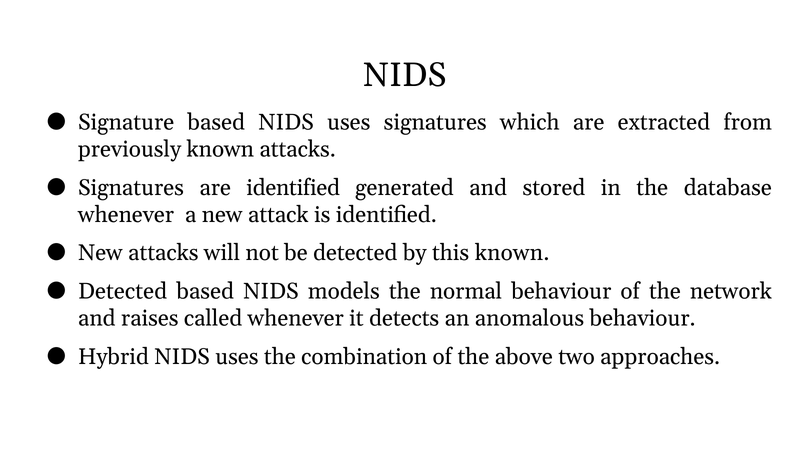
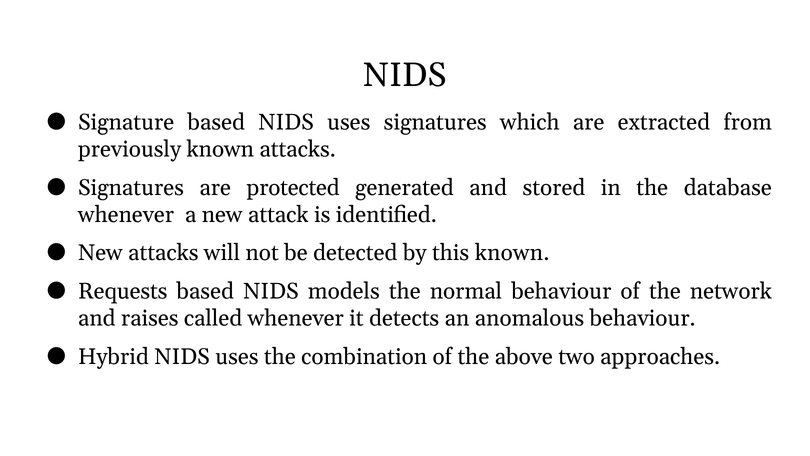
are identified: identified -> protected
Detected at (123, 291): Detected -> Requests
